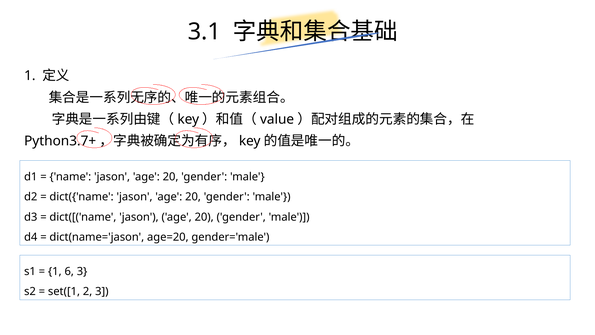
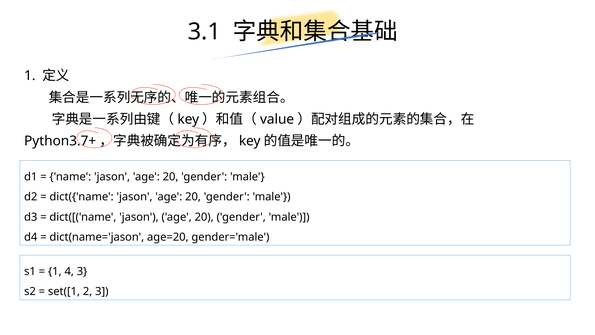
6: 6 -> 4
